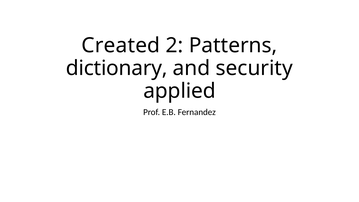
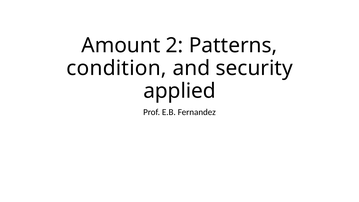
Created: Created -> Amount
dictionary: dictionary -> condition
